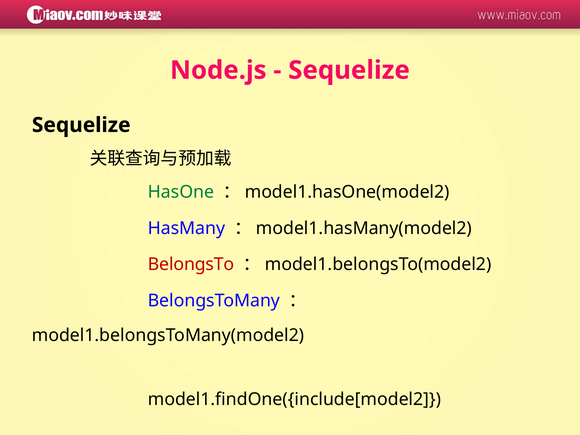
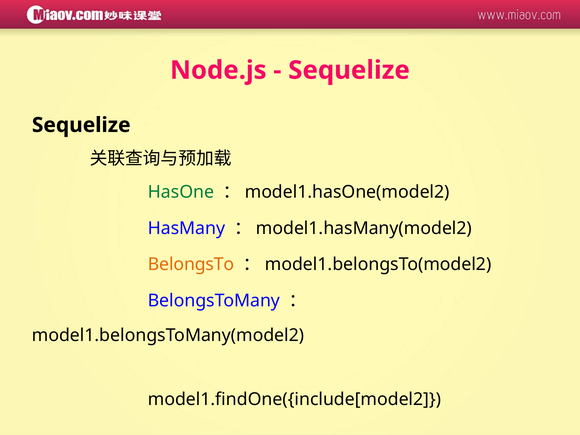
BelongsTo colour: red -> orange
